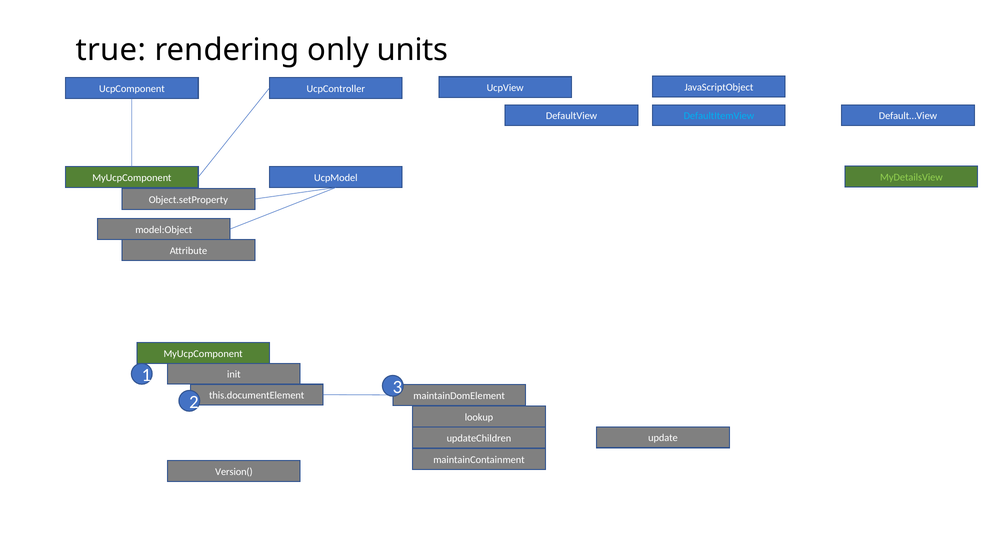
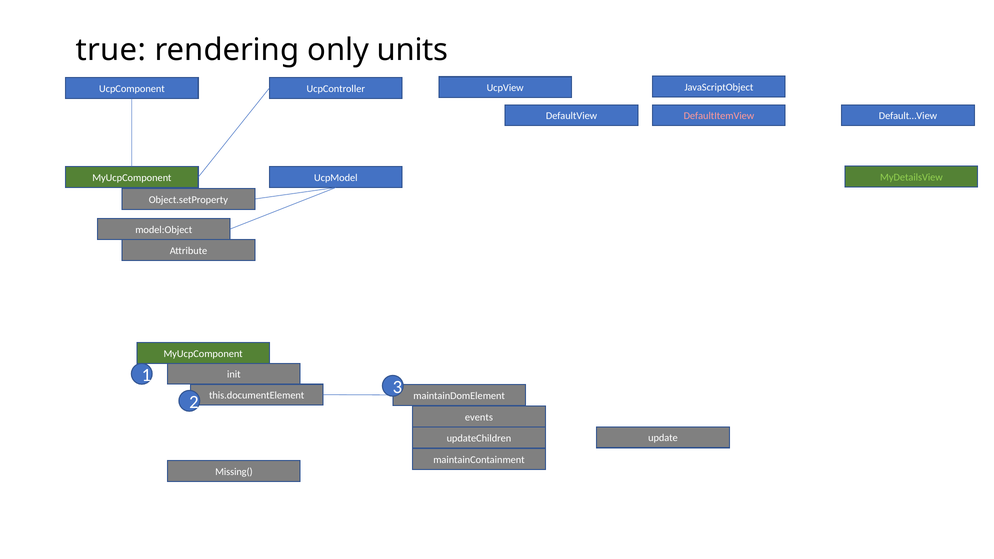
DefaultItemView colour: light blue -> pink
lookup: lookup -> events
Version(: Version( -> Missing(
